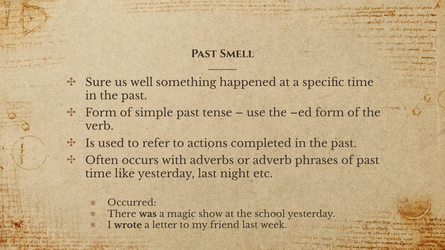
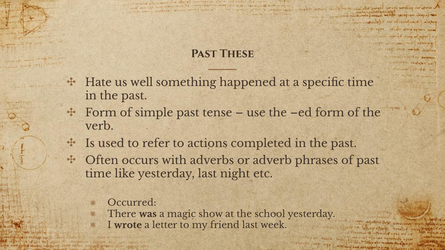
Smell: Smell -> These
Sure: Sure -> Hate
